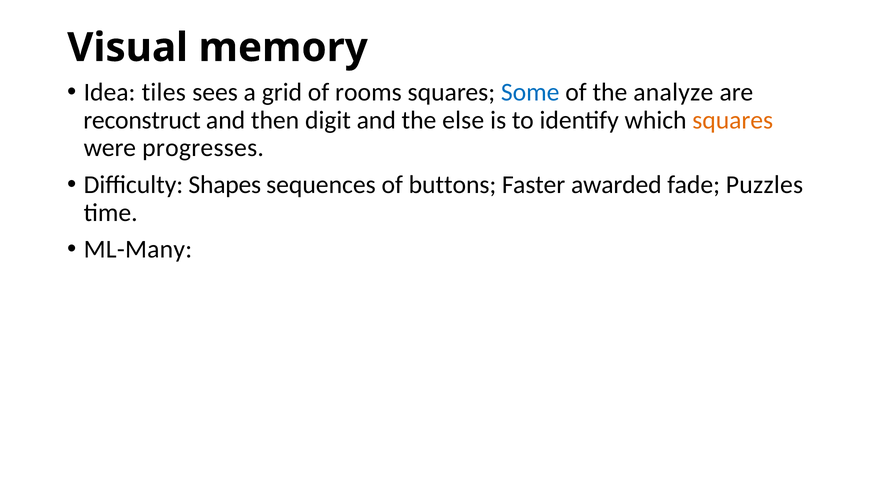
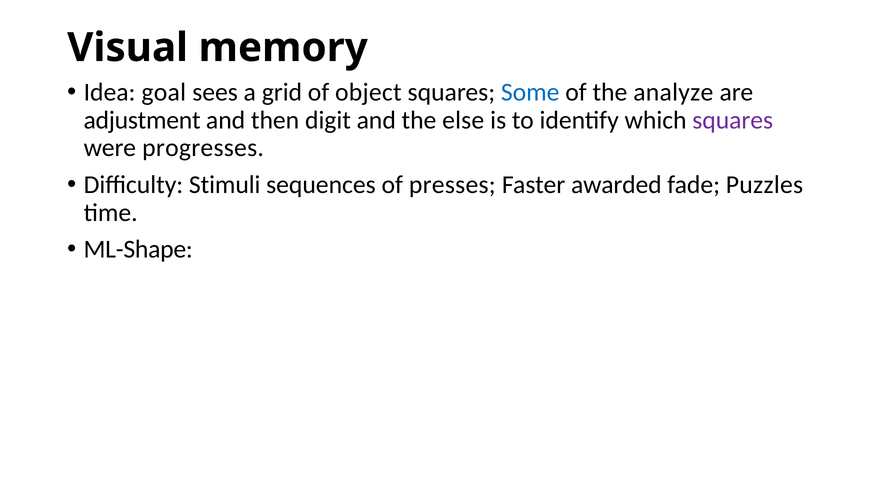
tiles: tiles -> goal
rooms: rooms -> object
reconstruct: reconstruct -> adjustment
squares at (733, 120) colour: orange -> purple
Shapes: Shapes -> Stimuli
buttons: buttons -> presses
ML-Many: ML-Many -> ML-Shape
